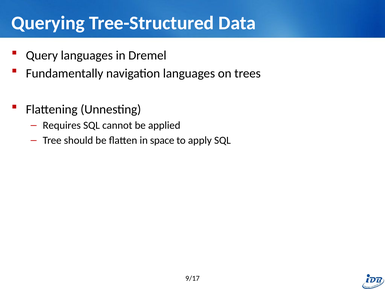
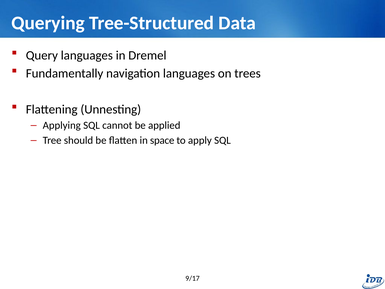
Requires: Requires -> Applying
